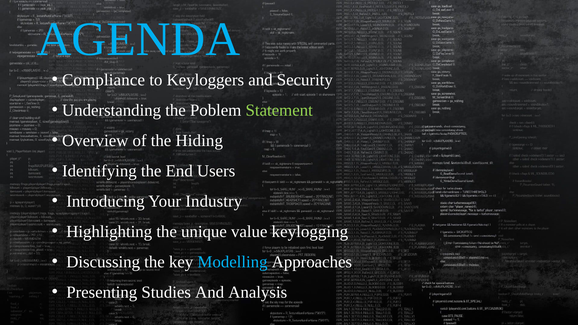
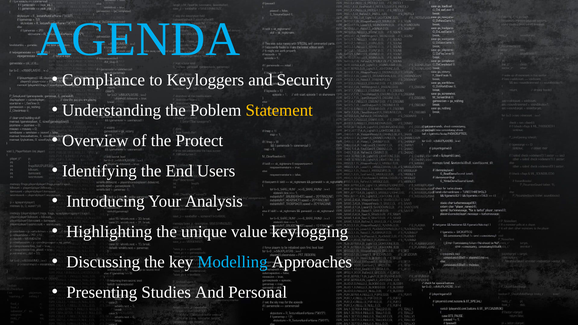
Statement colour: light green -> yellow
Hiding: Hiding -> Protect
Industry: Industry -> Analysis
Analysis: Analysis -> Personal
